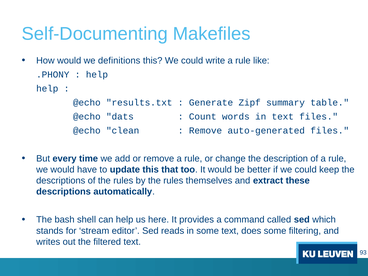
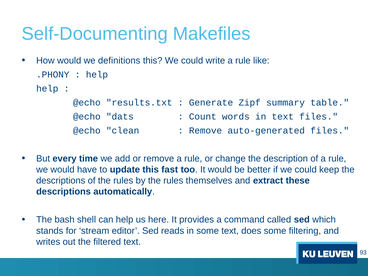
that: that -> fast
